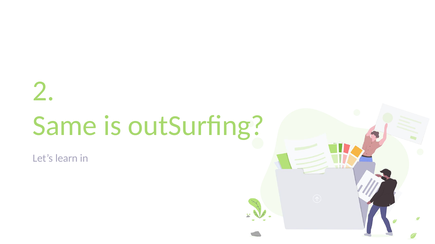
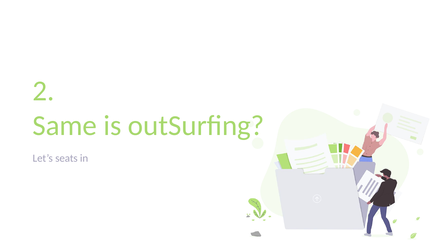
learn: learn -> seats
